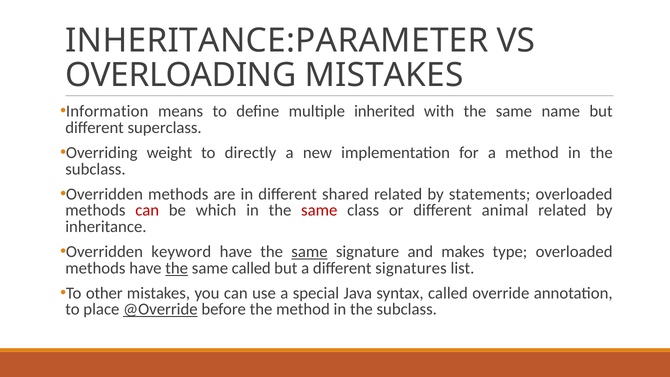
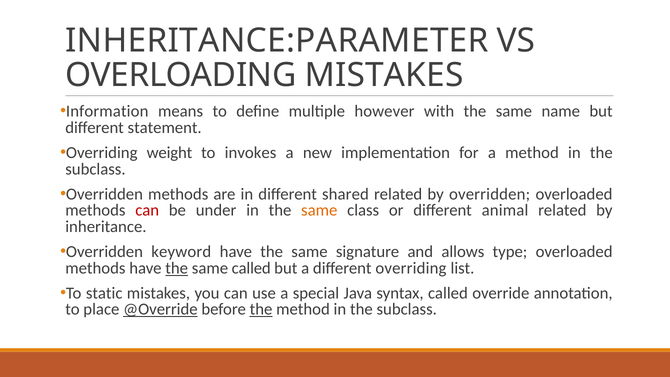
inherited: inherited -> however
superclass: superclass -> statement
directly: directly -> invokes
by statements: statements -> overridden
which: which -> under
same at (319, 210) colour: red -> orange
same at (309, 252) underline: present -> none
makes: makes -> allows
different signatures: signatures -> overriding
other: other -> static
the at (261, 309) underline: none -> present
